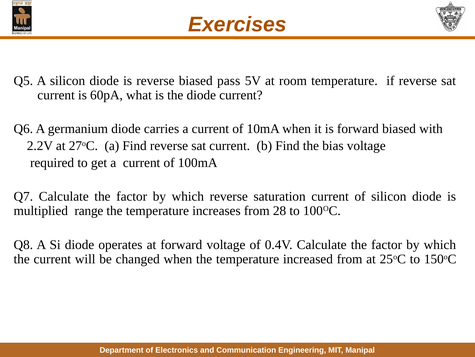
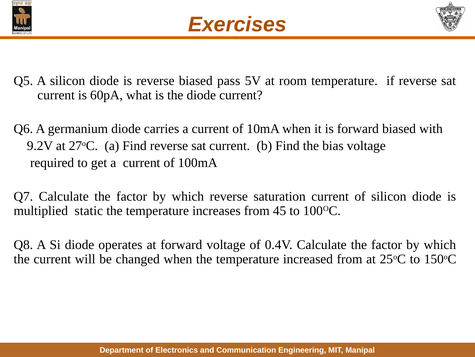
2.2V: 2.2V -> 9.2V
range: range -> static
28: 28 -> 45
